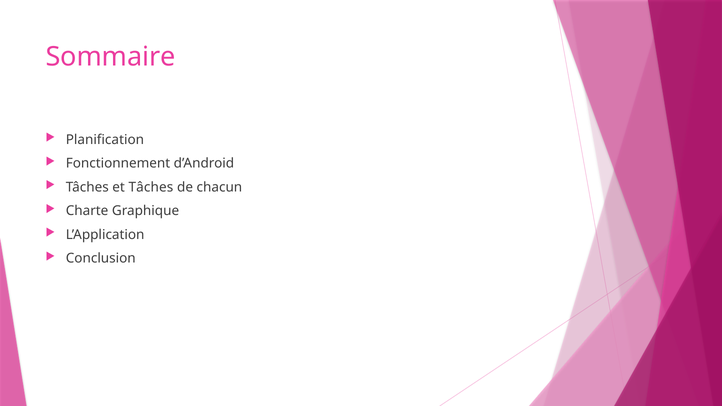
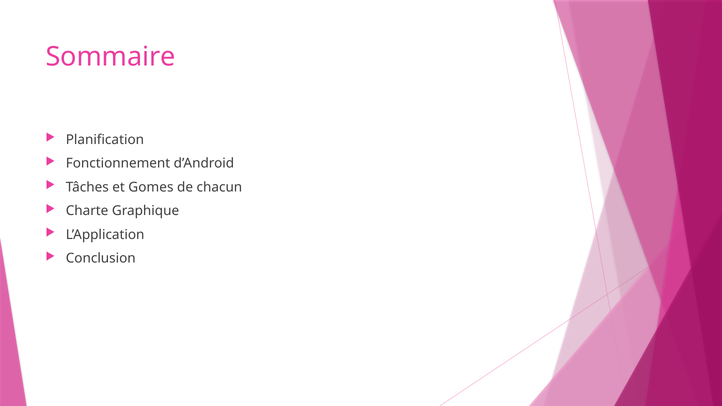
et Tâches: Tâches -> Gomes
